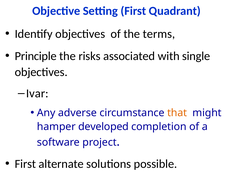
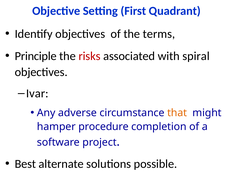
risks colour: black -> red
single: single -> spiral
developed: developed -> procedure
First at (25, 164): First -> Best
